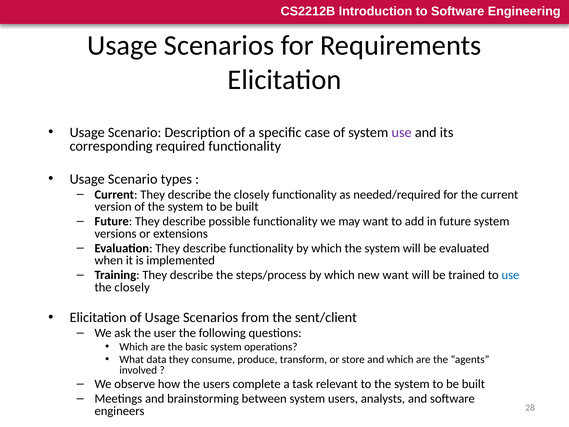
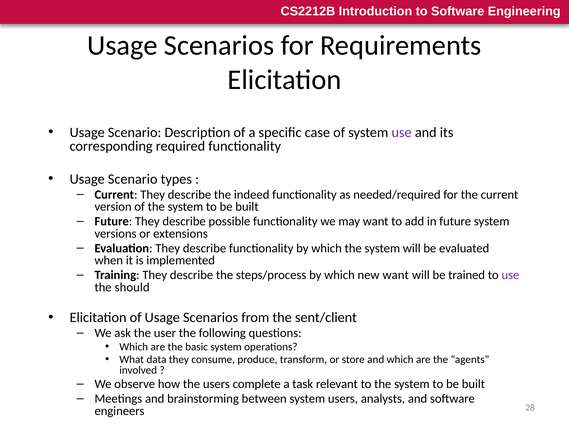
describe the closely: closely -> indeed
use at (510, 275) colour: blue -> purple
closely at (132, 287): closely -> should
